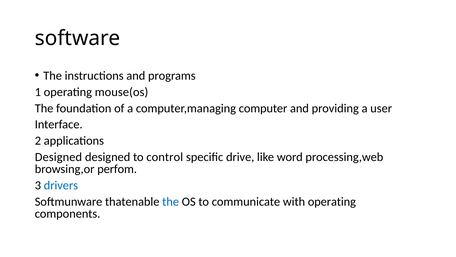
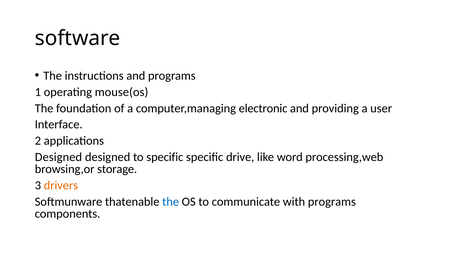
computer: computer -> electronic
to control: control -> specific
perfom: perfom -> storage
drivers colour: blue -> orange
with operating: operating -> programs
